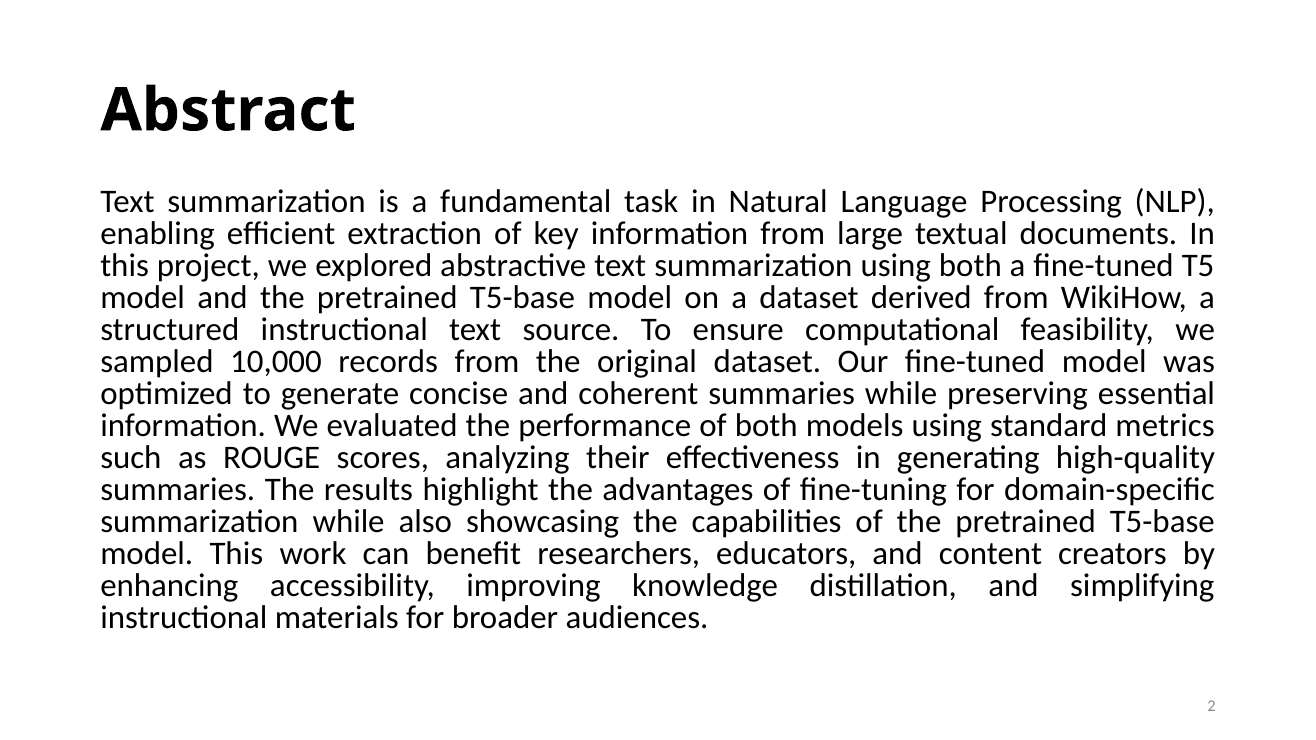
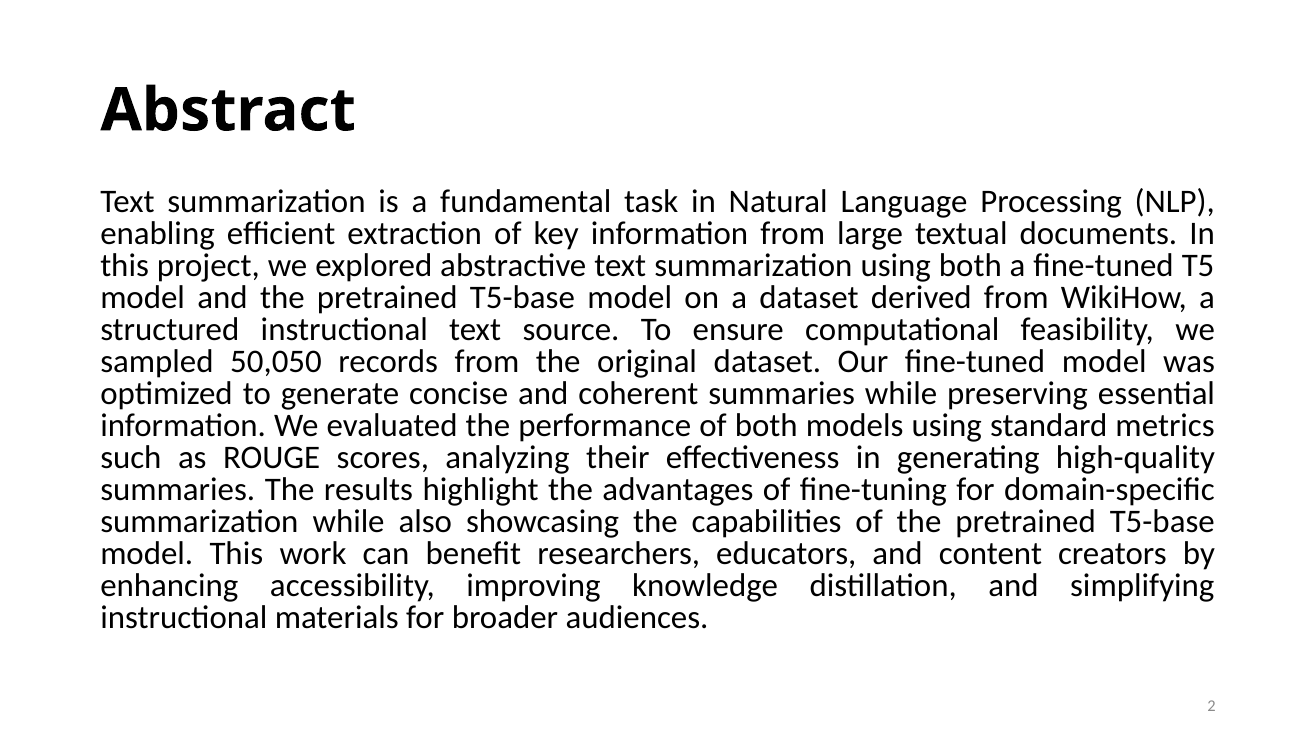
10,000: 10,000 -> 50,050
